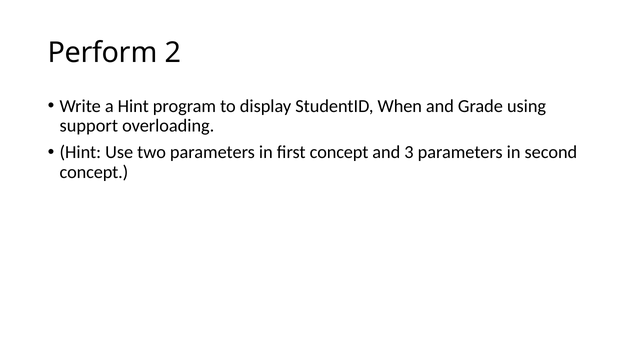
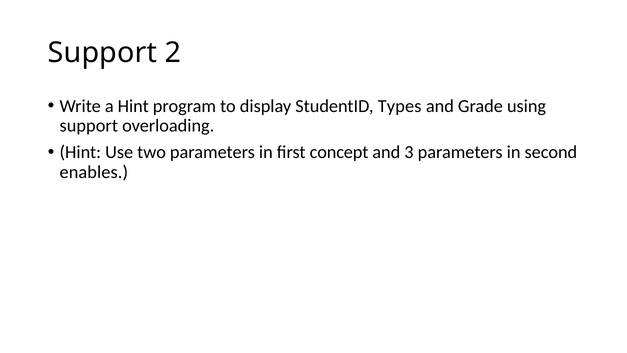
Perform at (103, 53): Perform -> Support
When: When -> Types
concept at (94, 172): concept -> enables
